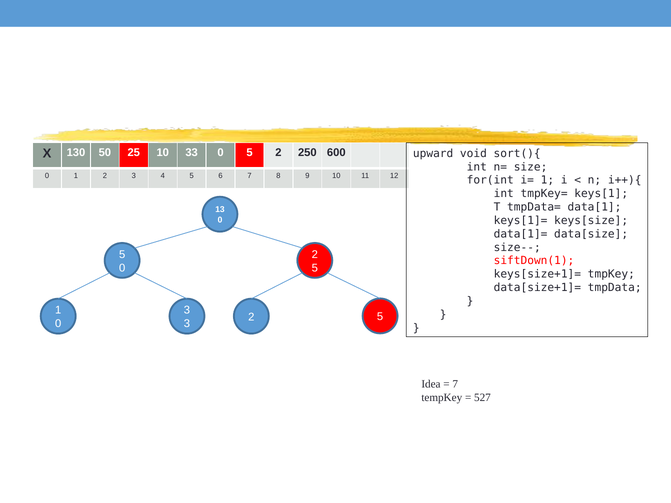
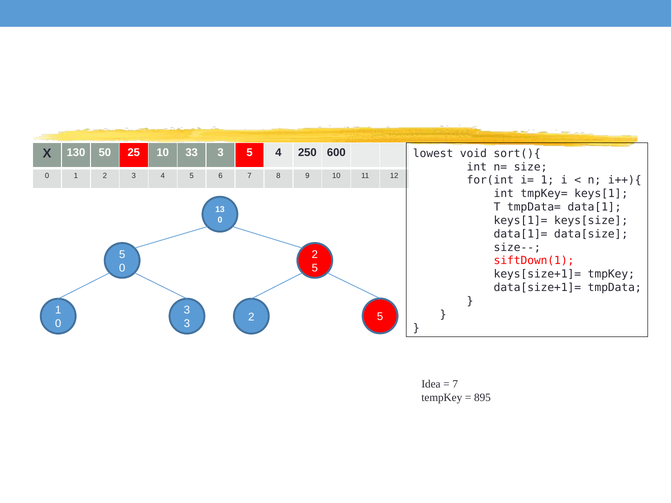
33 0: 0 -> 3
5 2: 2 -> 4
upward: upward -> lowest
527: 527 -> 895
